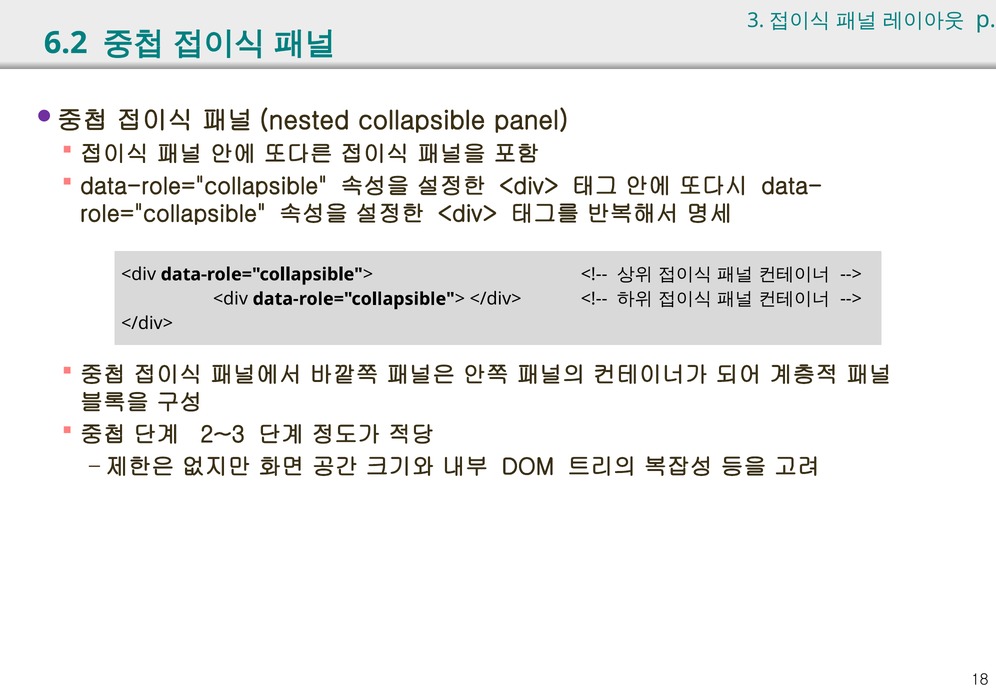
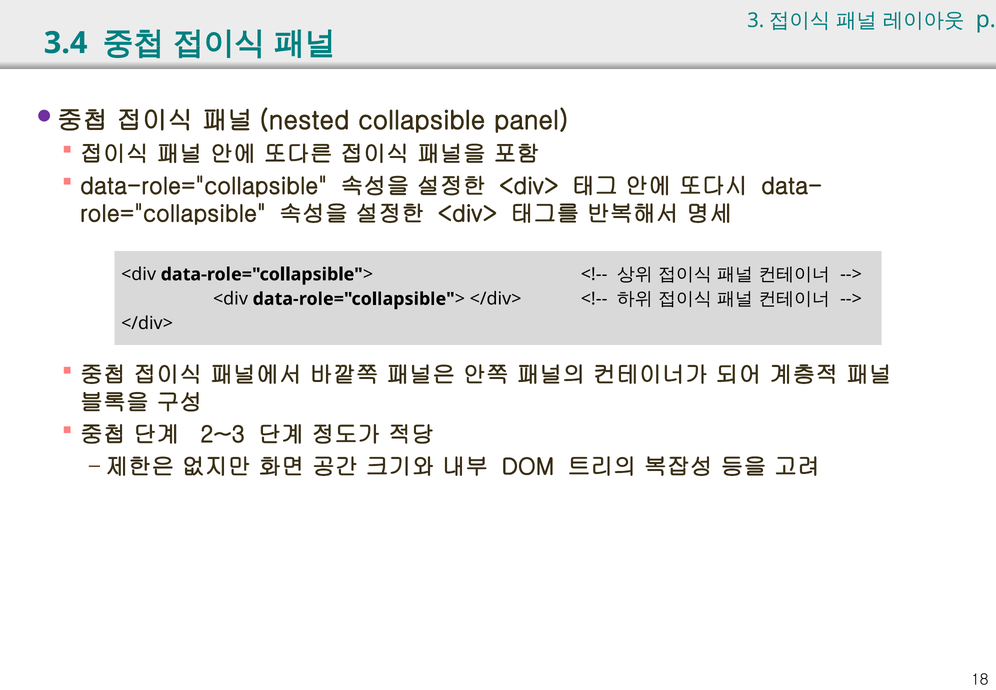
6.2: 6.2 -> 3.4
